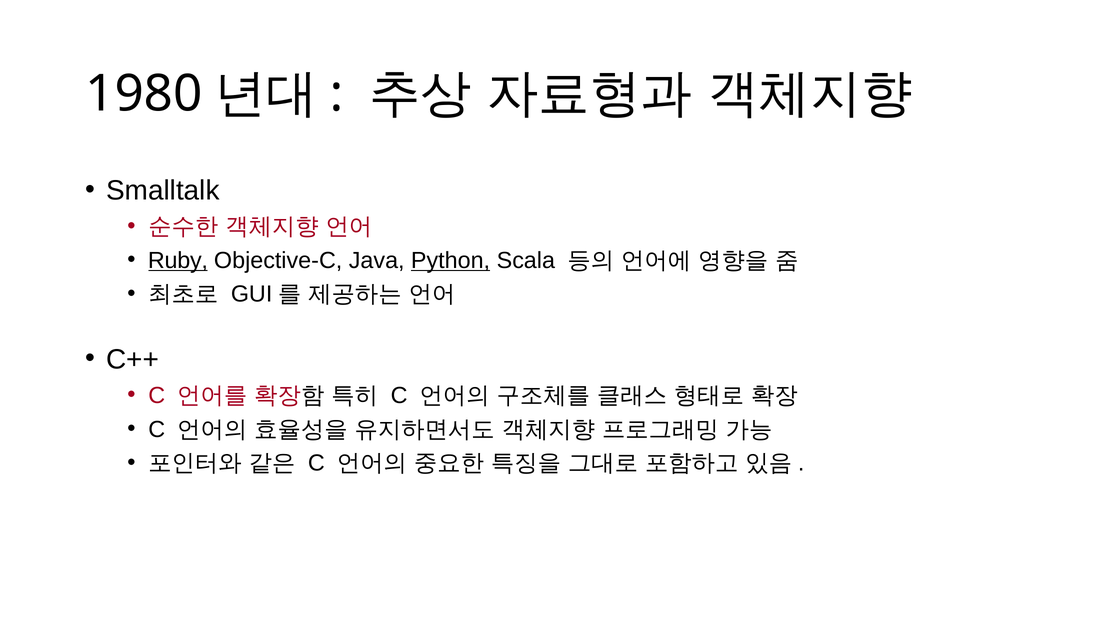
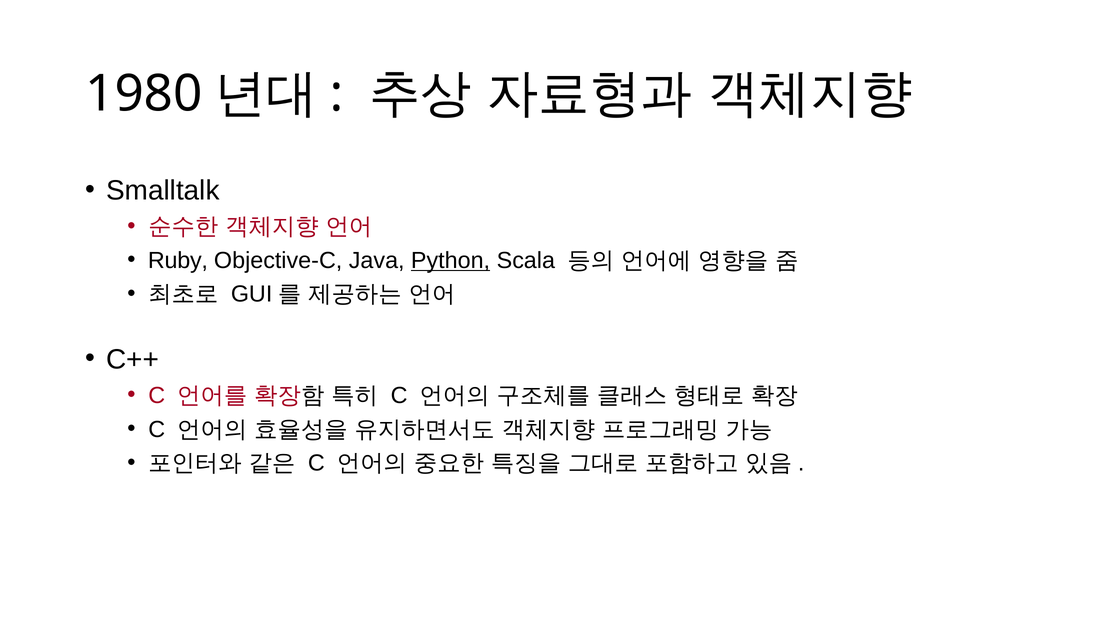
Ruby underline: present -> none
